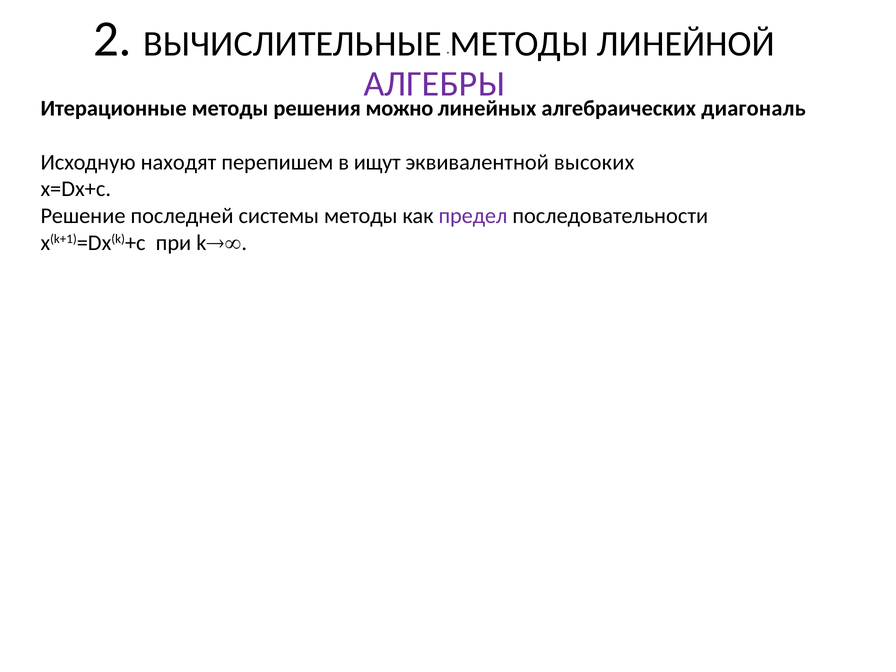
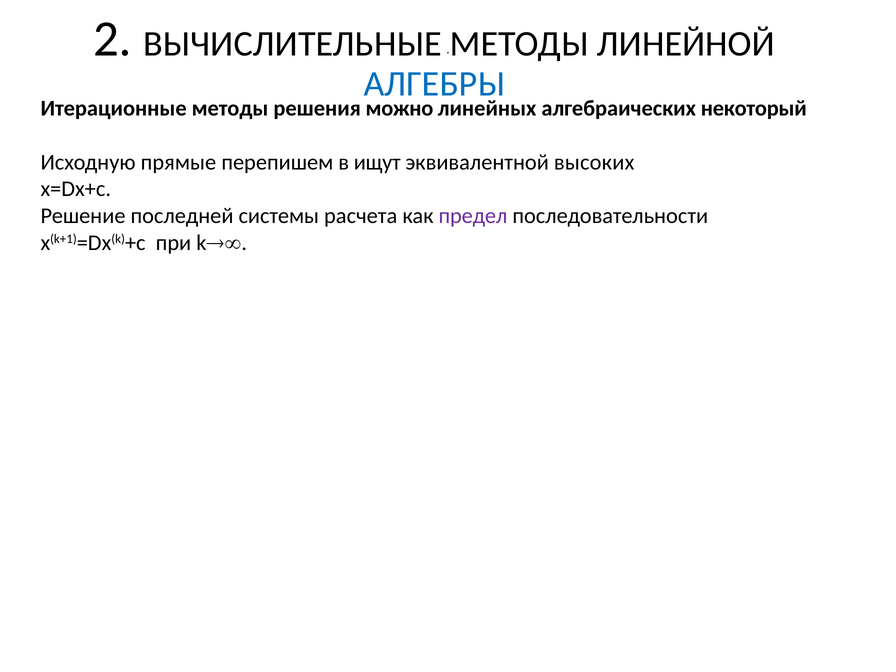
АЛГЕБРЫ colour: purple -> blue
диагональ: диагональ -> некоторый
находят: находят -> прямые
системы методы: методы -> расчета
